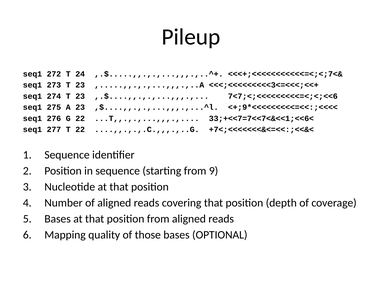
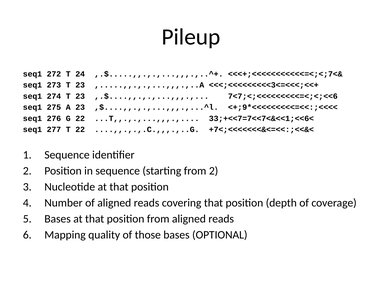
from 9: 9 -> 2
